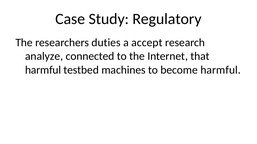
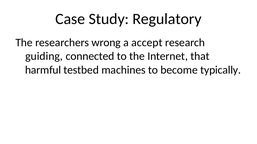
duties: duties -> wrong
analyze: analyze -> guiding
become harmful: harmful -> typically
